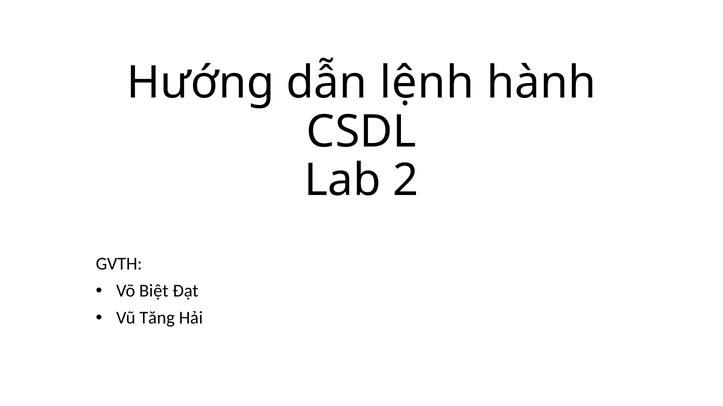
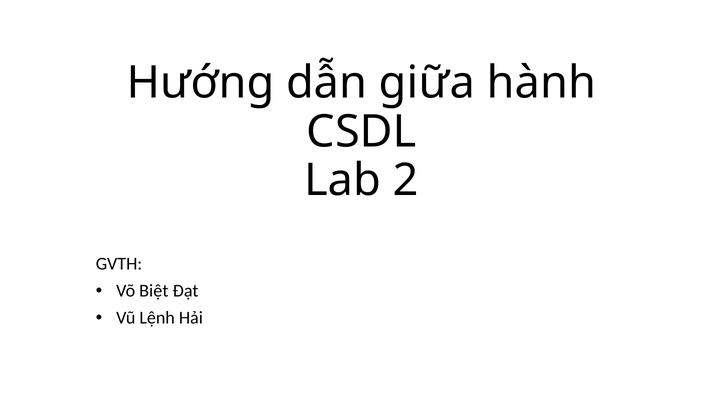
lệnh: lệnh -> giữa
Tăng: Tăng -> Lệnh
